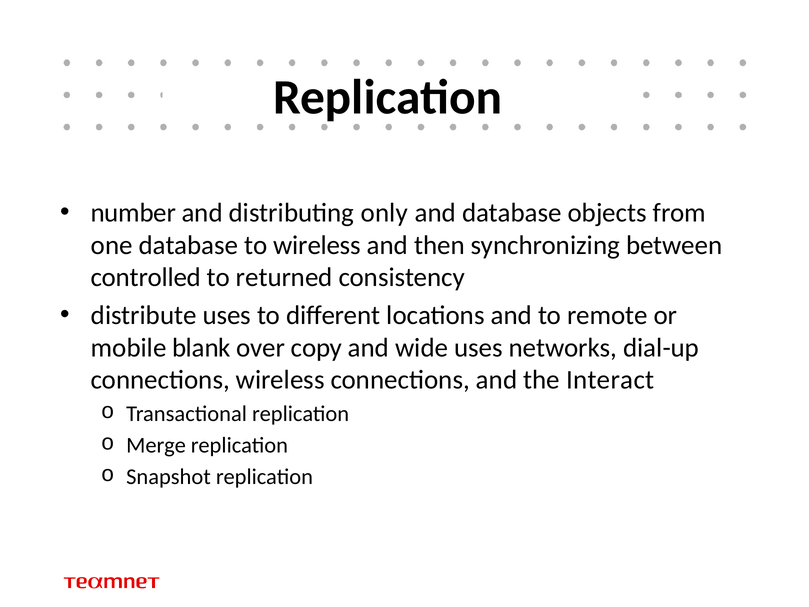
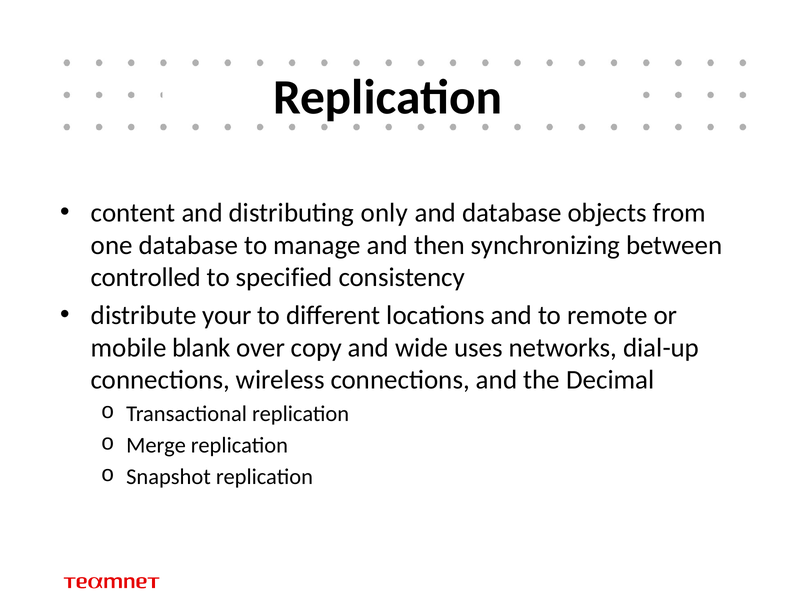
number: number -> content
to wireless: wireless -> manage
returned: returned -> specified
distribute uses: uses -> your
Interact: Interact -> Decimal
